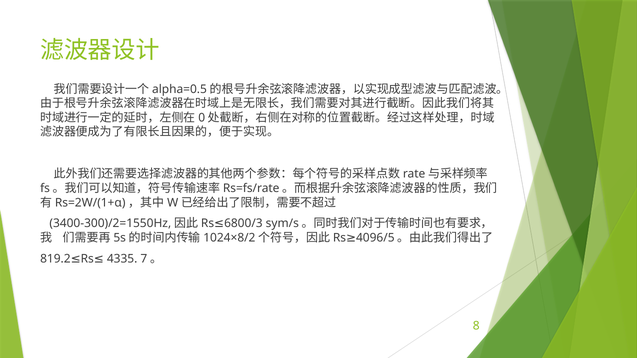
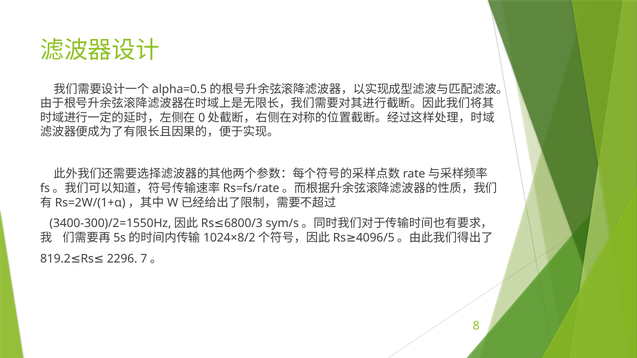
4335: 4335 -> 2296
